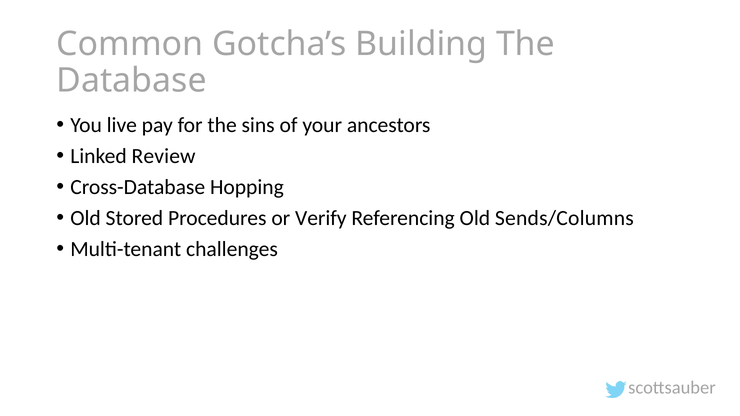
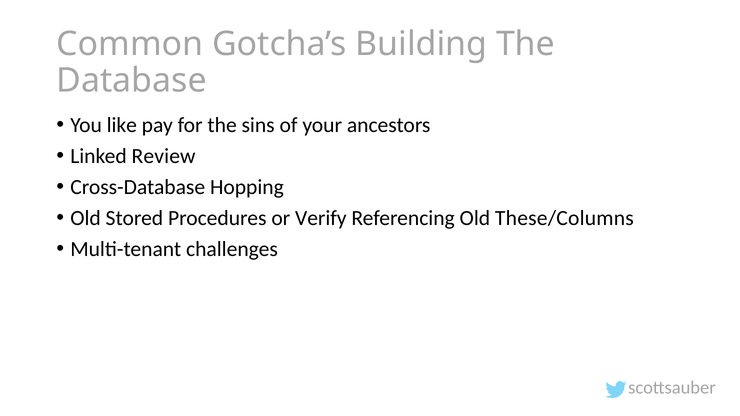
live: live -> like
Sends/Columns: Sends/Columns -> These/Columns
